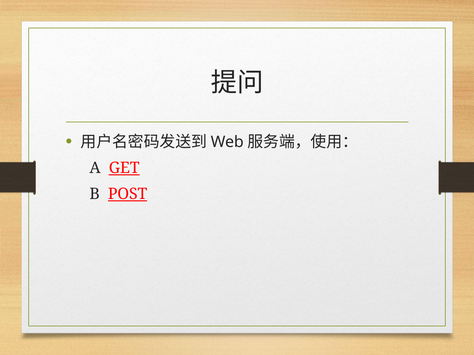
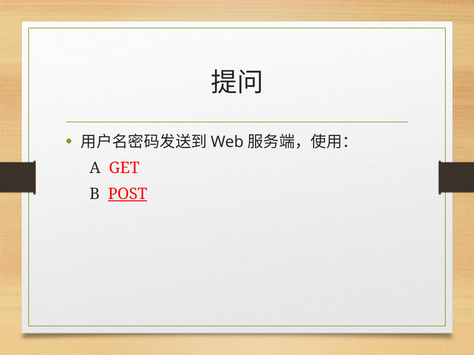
GET underline: present -> none
